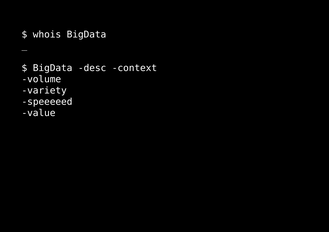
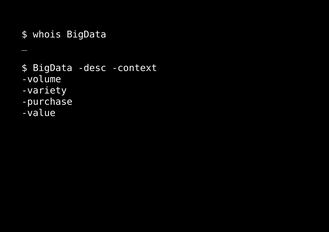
speeeeed: speeeeed -> purchase
